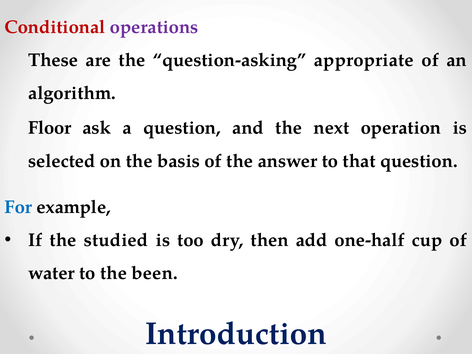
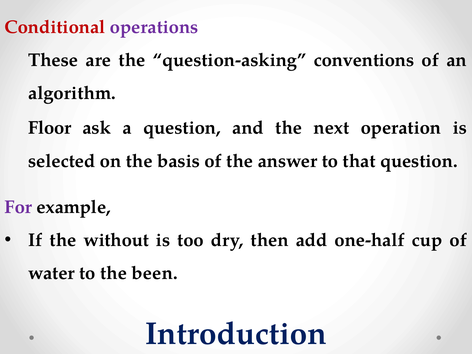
appropriate: appropriate -> conventions
For colour: blue -> purple
studied: studied -> without
